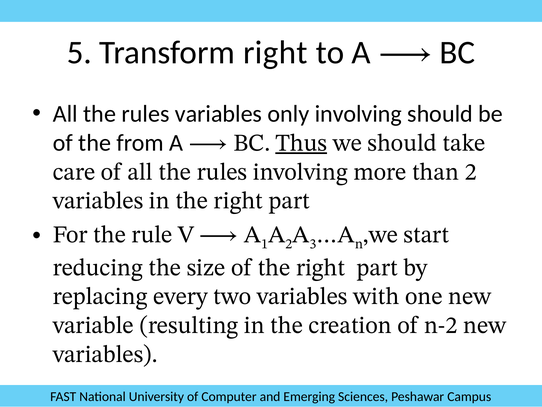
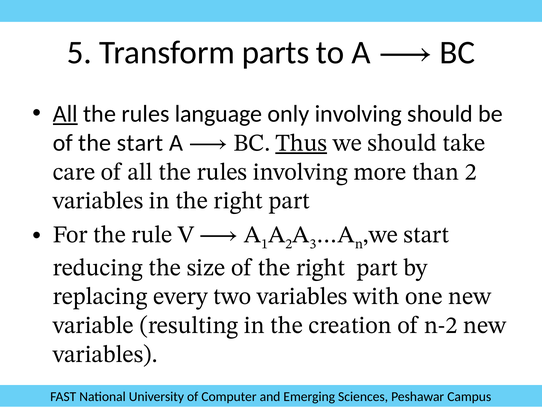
Transform right: right -> parts
All at (65, 114) underline: none -> present
rules variables: variables -> language
the from: from -> start
